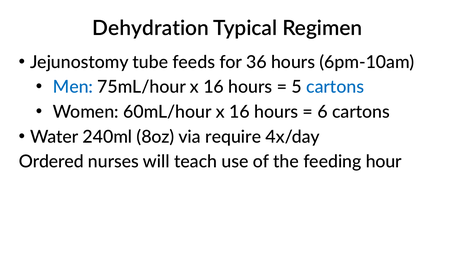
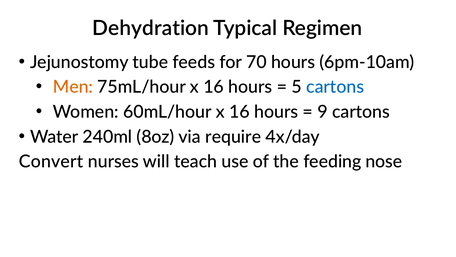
36: 36 -> 70
Men colour: blue -> orange
6: 6 -> 9
Ordered: Ordered -> Convert
hour: hour -> nose
